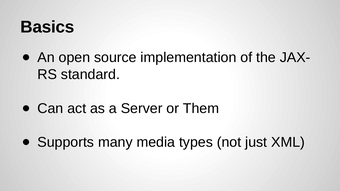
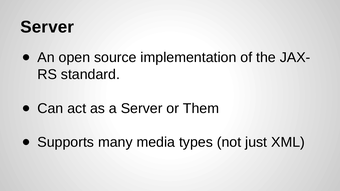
Basics at (47, 27): Basics -> Server
